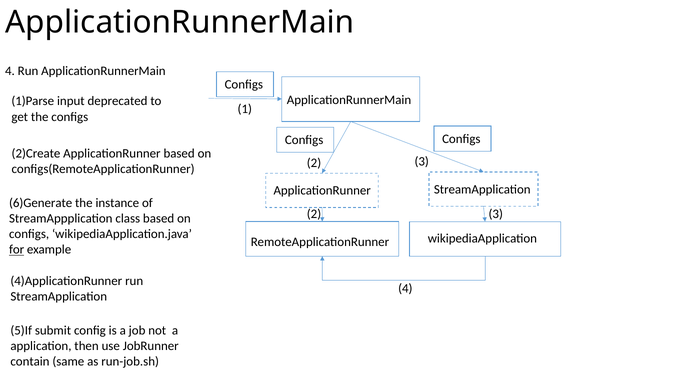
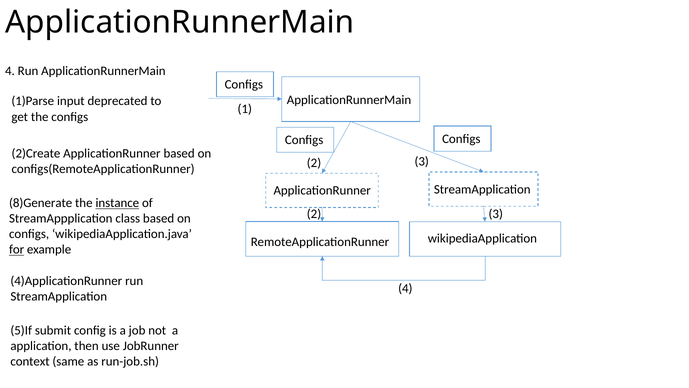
6)Generate: 6)Generate -> 8)Generate
instance underline: none -> present
contain: contain -> context
